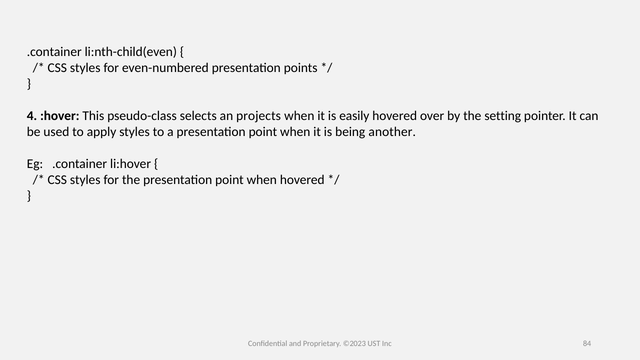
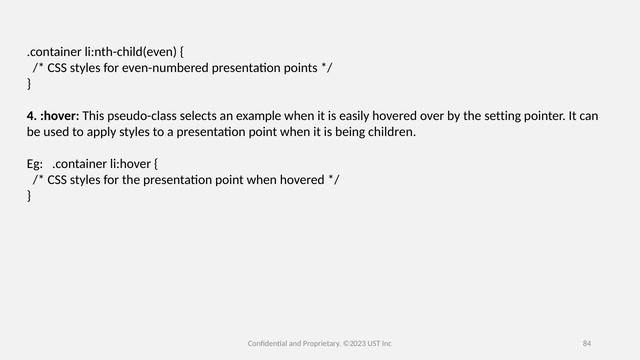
projects: projects -> example
another: another -> children
